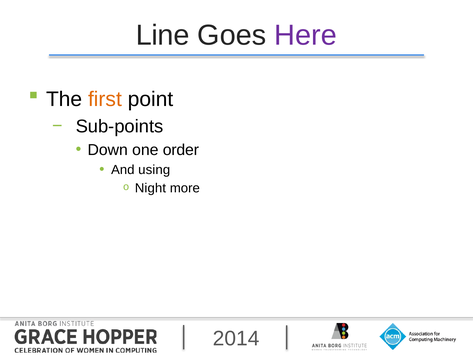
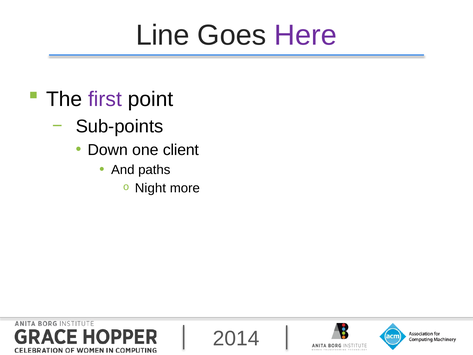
first colour: orange -> purple
order: order -> client
using: using -> paths
